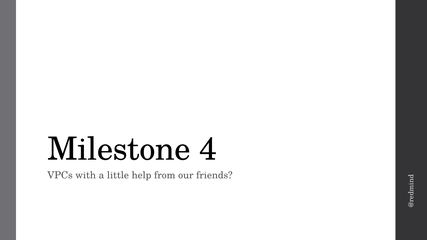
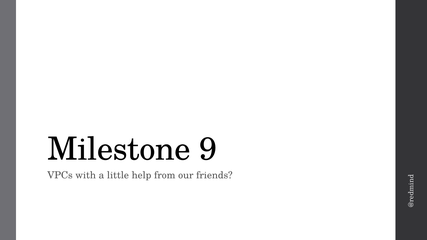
4: 4 -> 9
